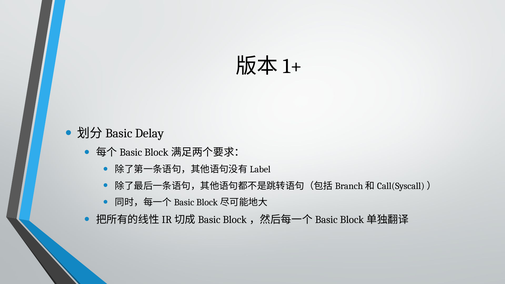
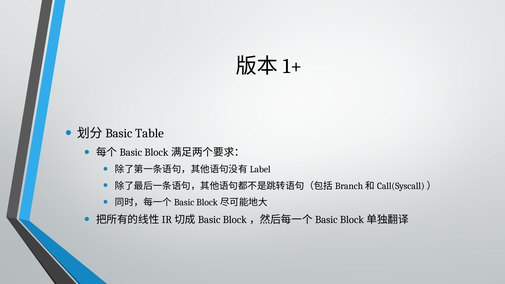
Delay: Delay -> Table
